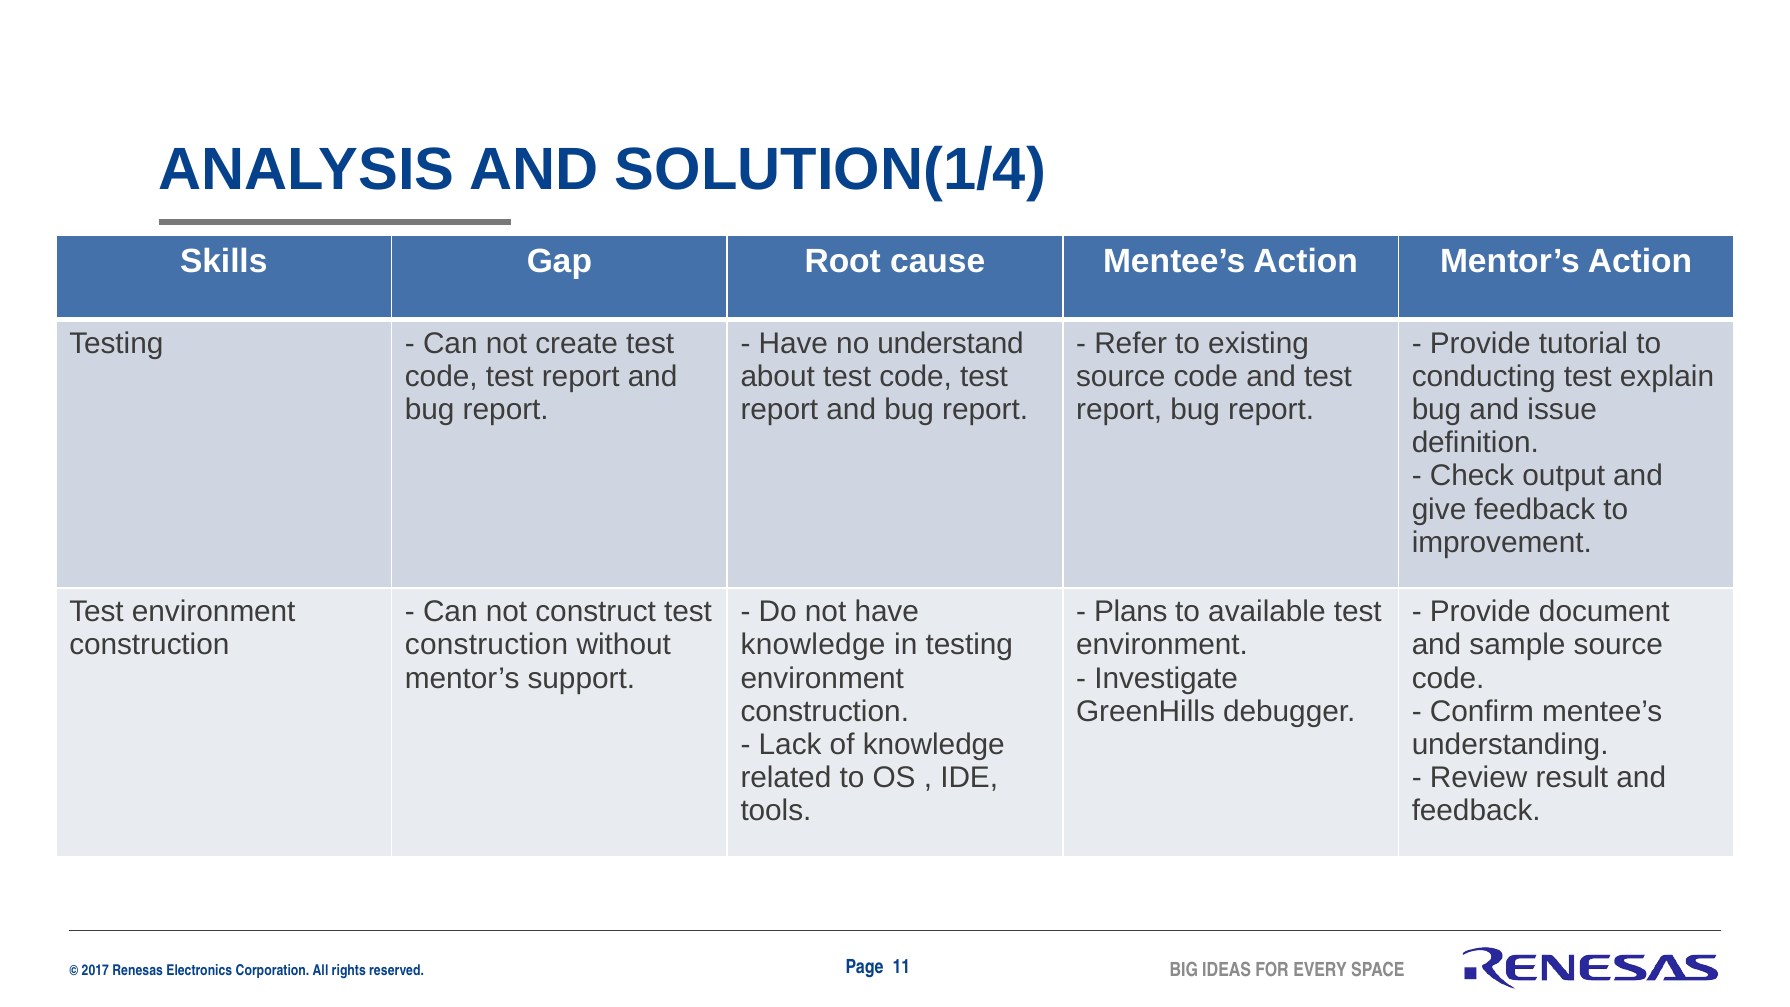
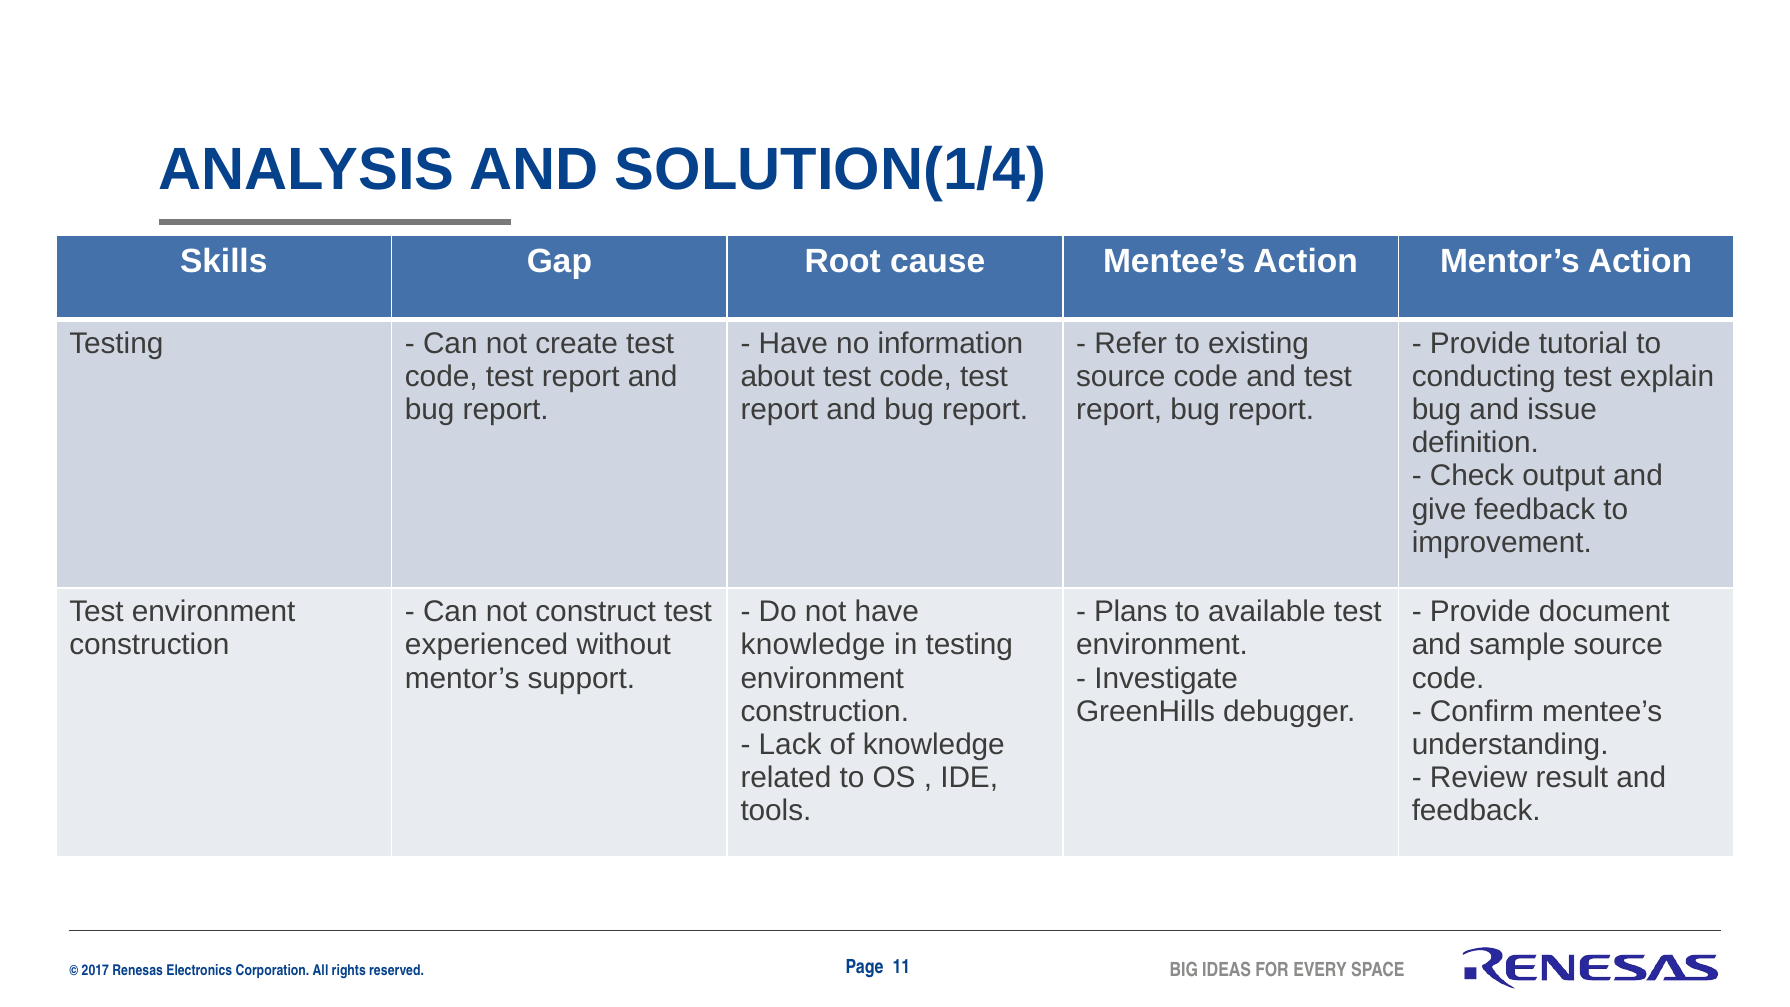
understand: understand -> information
construction at (487, 645): construction -> experienced
